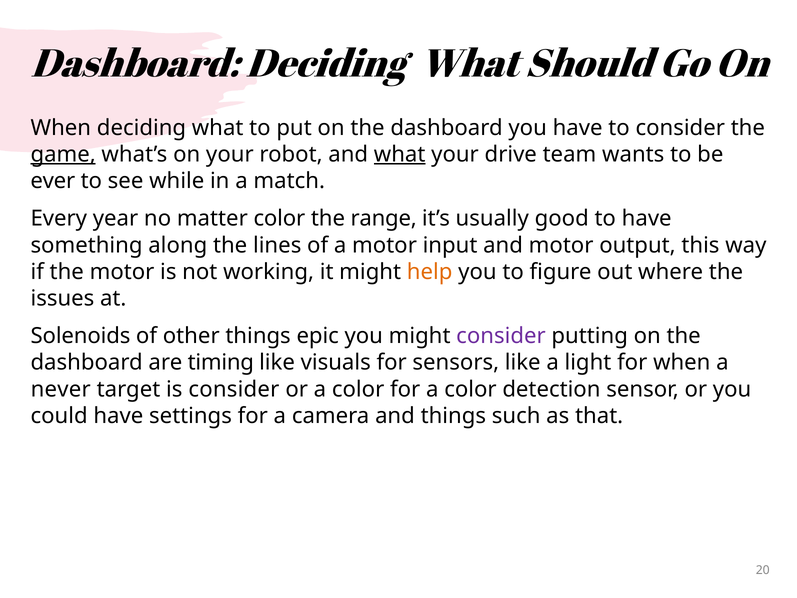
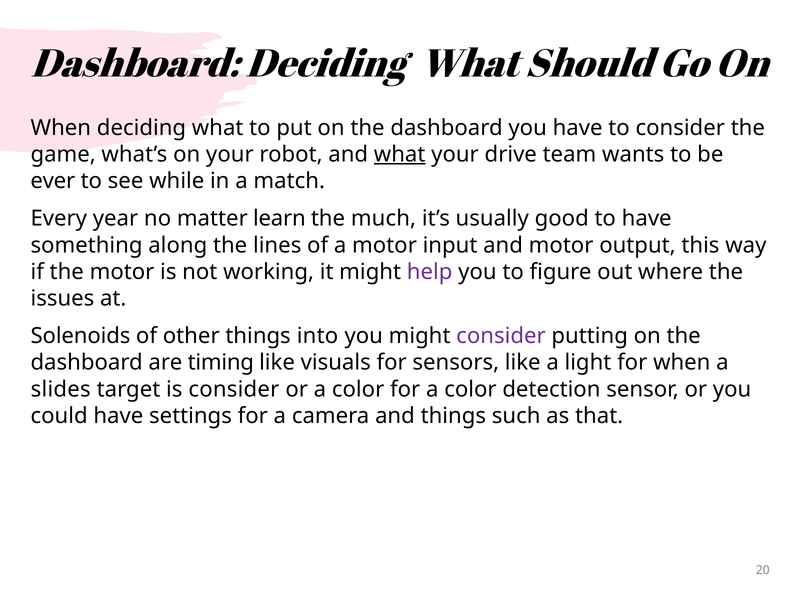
game underline: present -> none
matter color: color -> learn
range: range -> much
help colour: orange -> purple
epic: epic -> into
never: never -> slides
